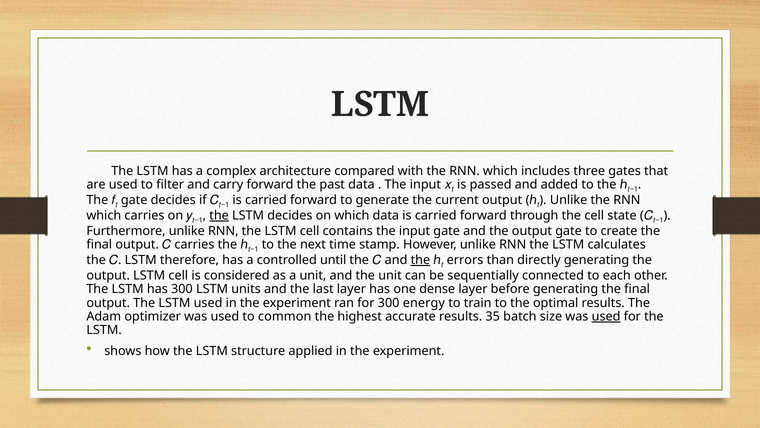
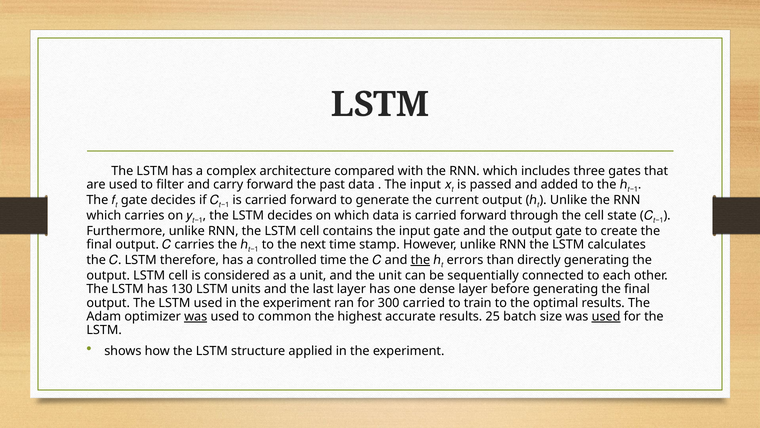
the at (219, 215) underline: present -> none
controlled until: until -> time
has 300: 300 -> 130
300 energy: energy -> carried
was at (196, 316) underline: none -> present
35: 35 -> 25
